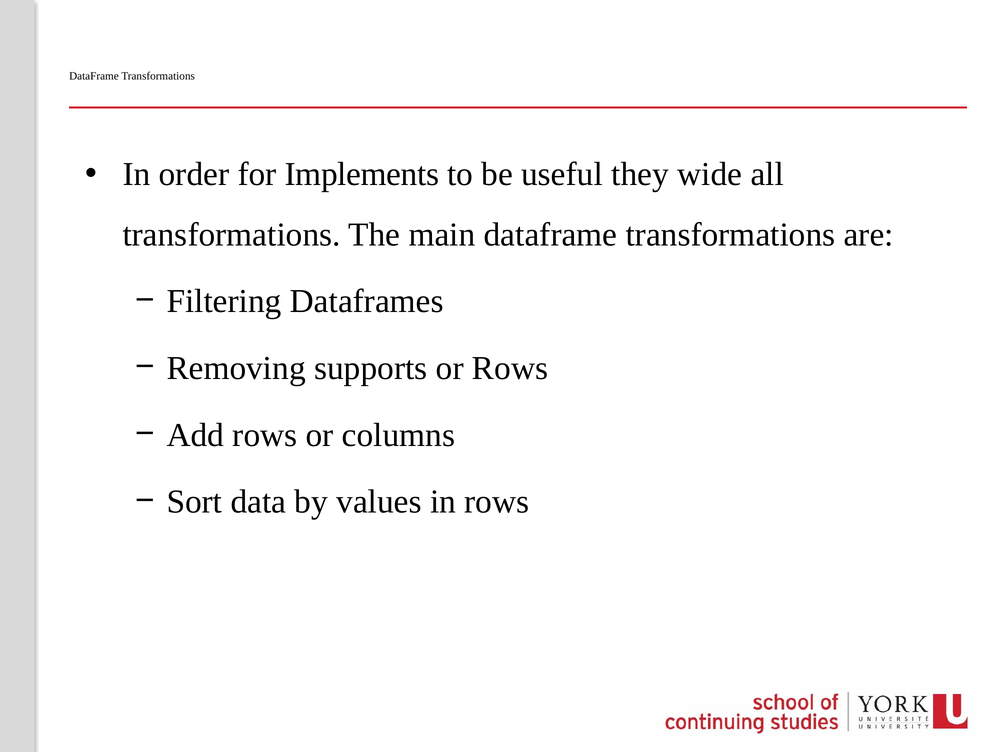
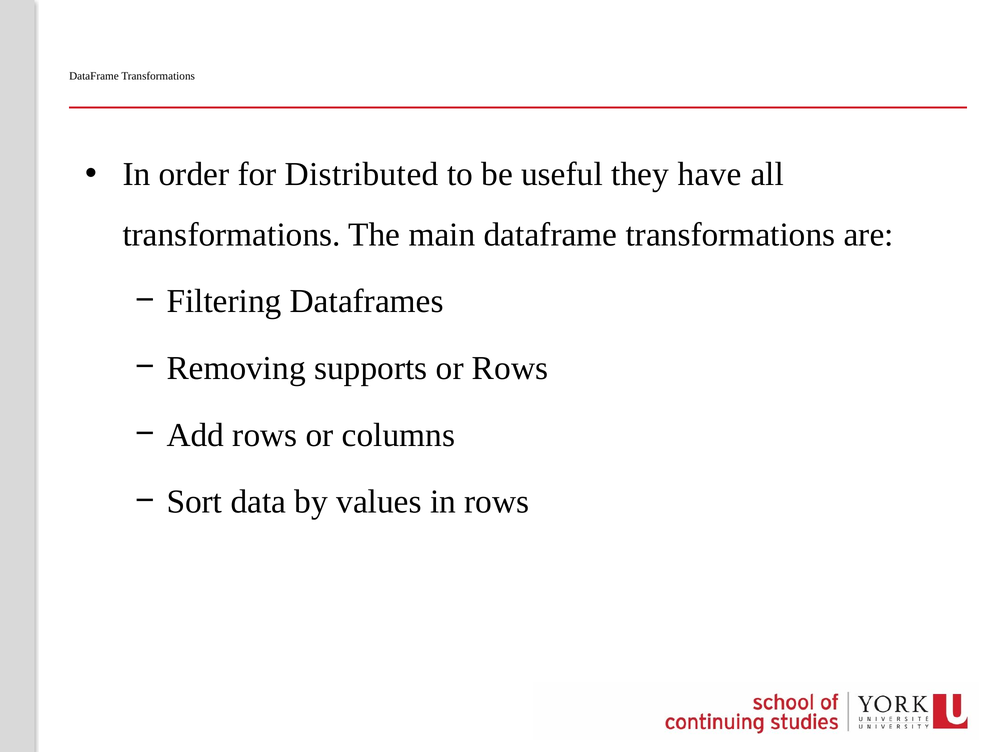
Implements: Implements -> Distributed
wide: wide -> have
